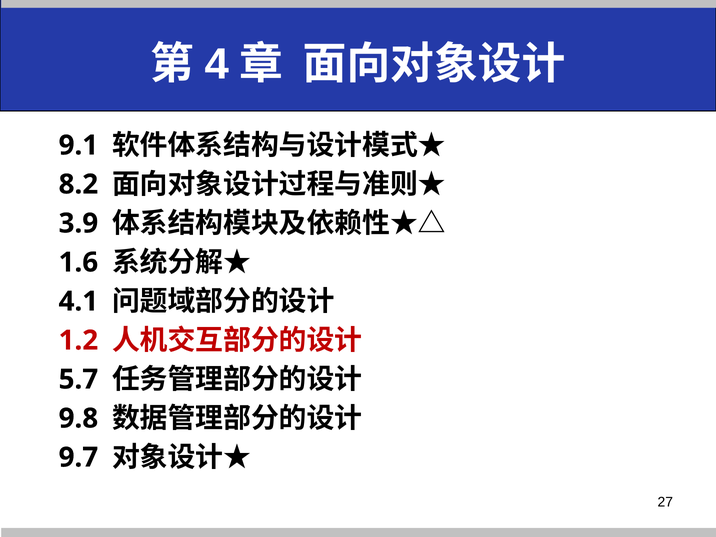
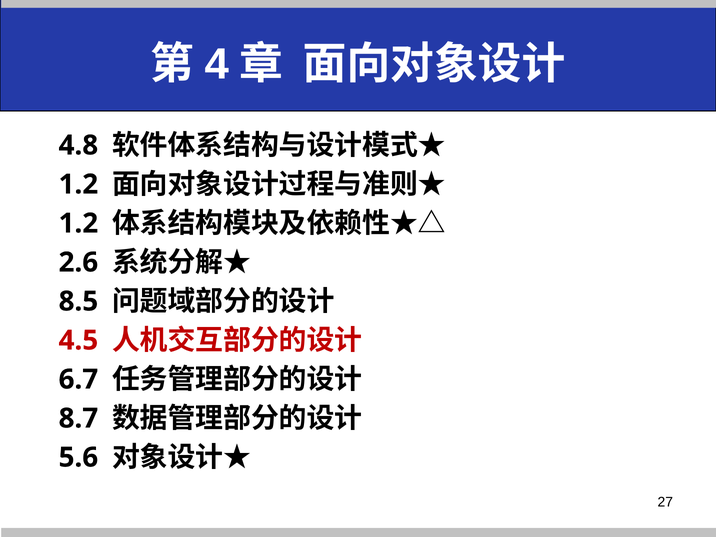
9.1: 9.1 -> 4.8
8.2 at (78, 184): 8.2 -> 1.2
3.9 at (78, 223): 3.9 -> 1.2
1.6: 1.6 -> 2.6
4.1: 4.1 -> 8.5
1.2: 1.2 -> 4.5
5.7: 5.7 -> 6.7
9.8: 9.8 -> 8.7
9.7: 9.7 -> 5.6
